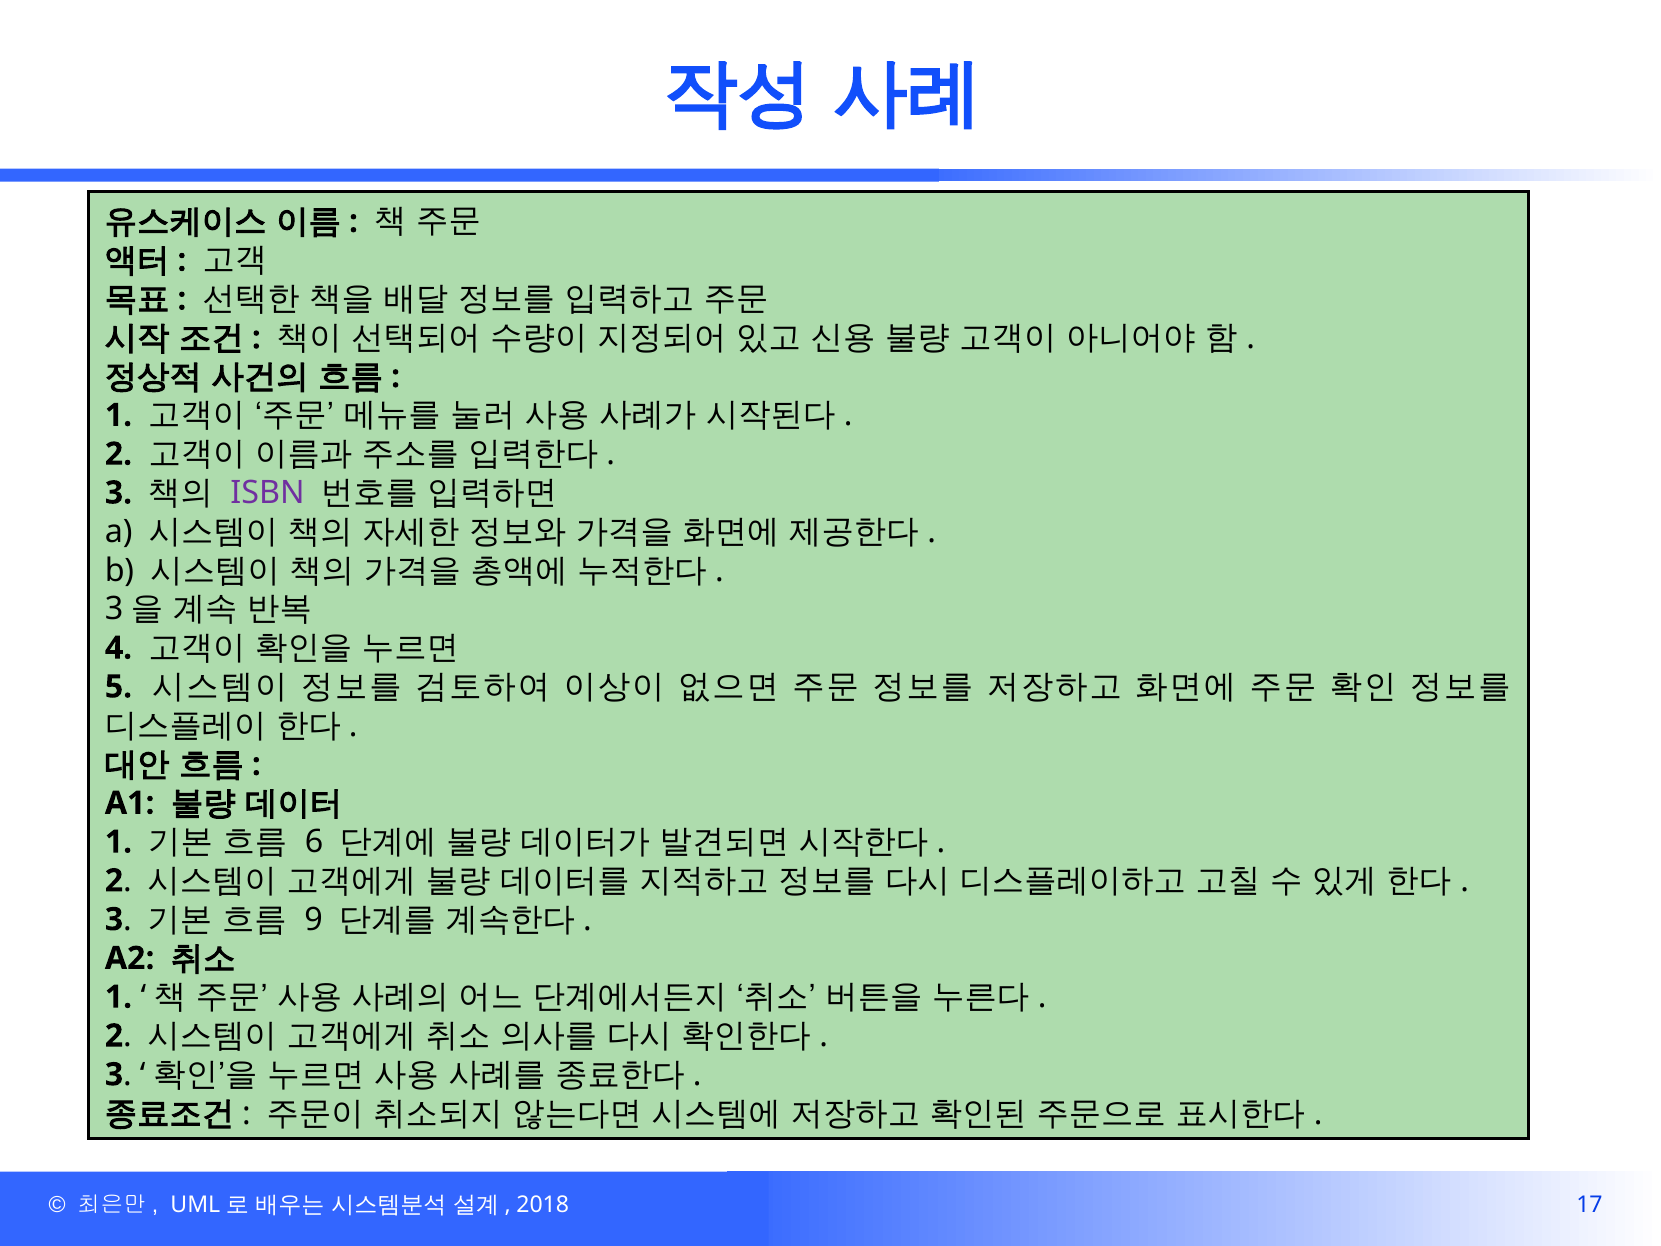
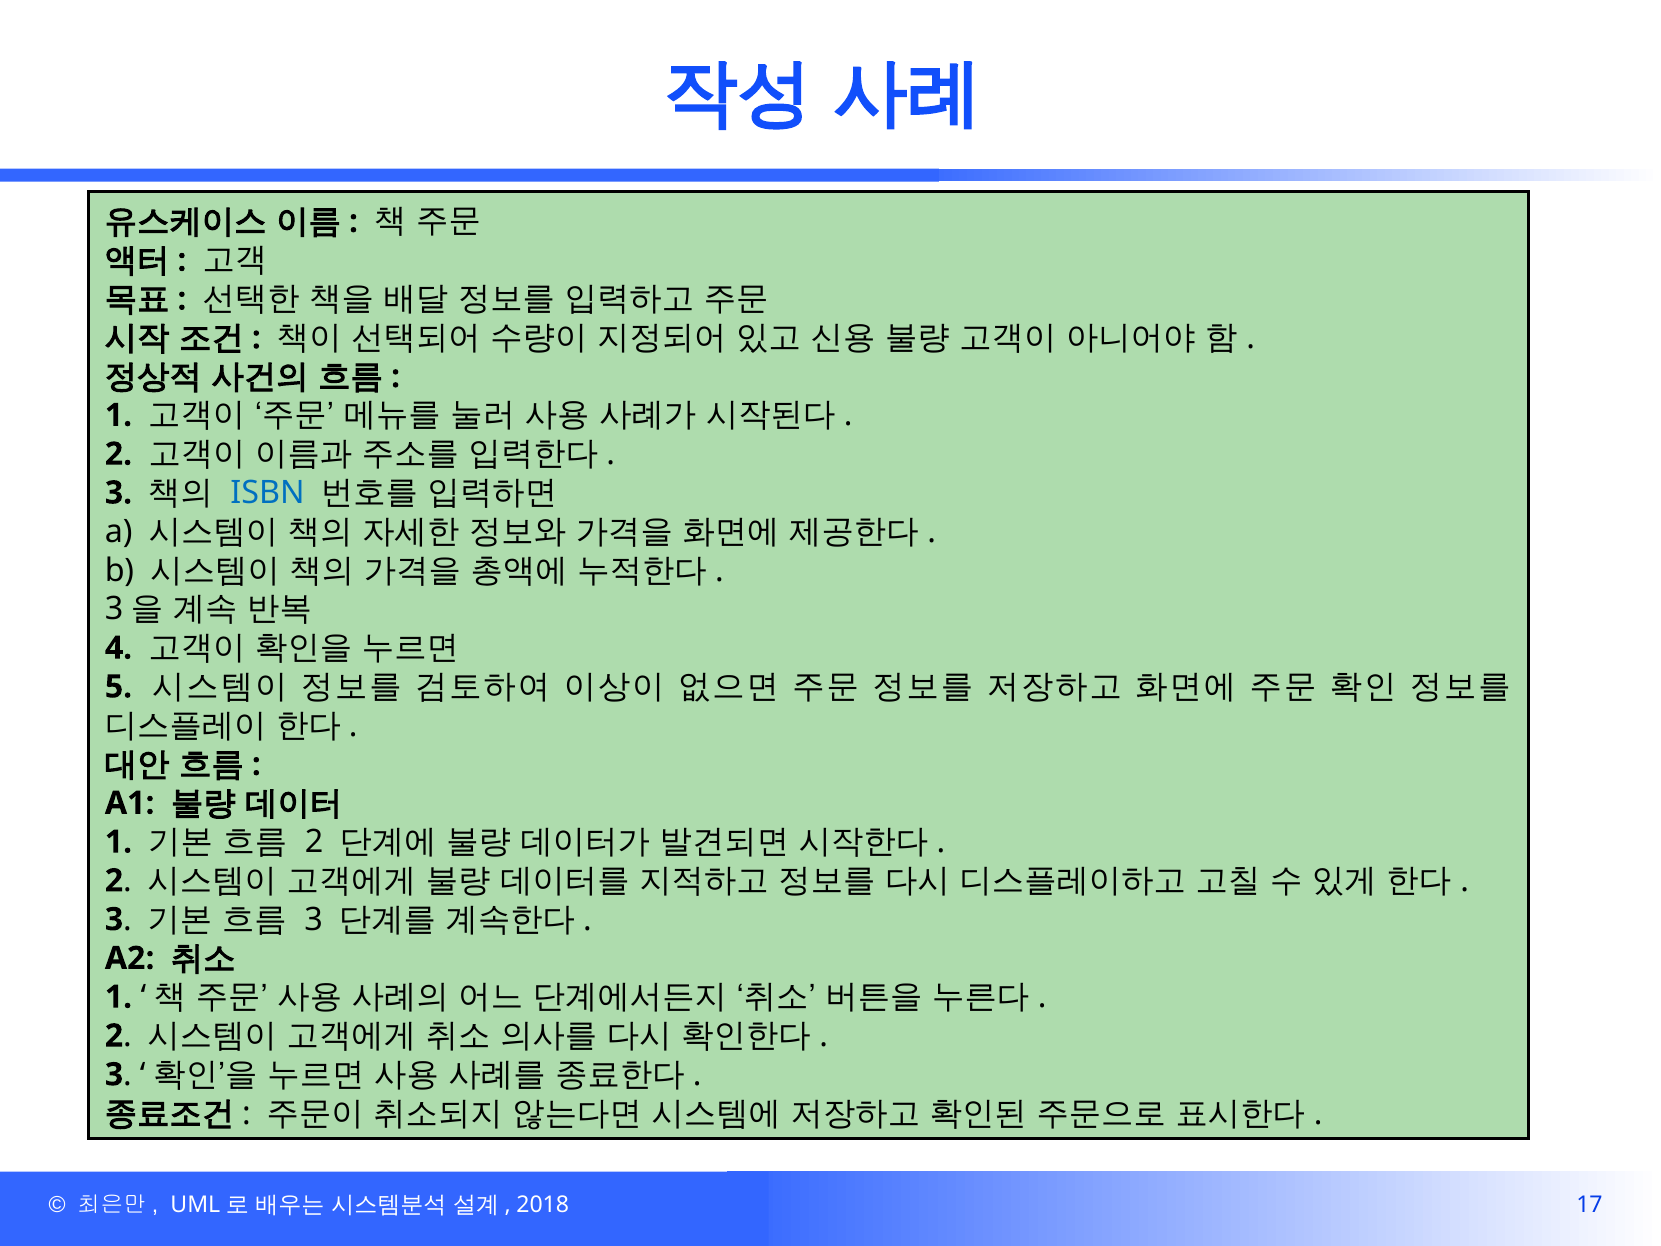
ISBN colour: purple -> blue
6 at (314, 842): 6 -> 2
9 at (314, 919): 9 -> 3
